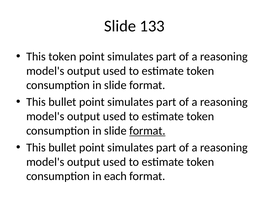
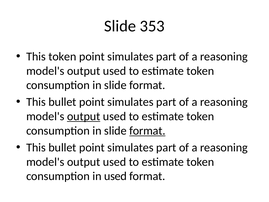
133: 133 -> 353
output at (84, 116) underline: none -> present
in each: each -> used
